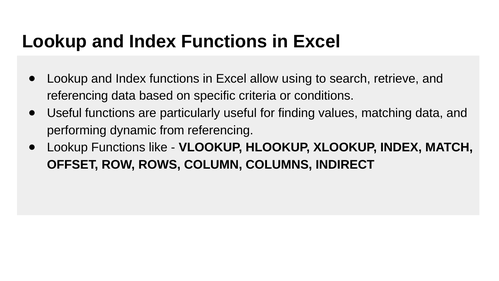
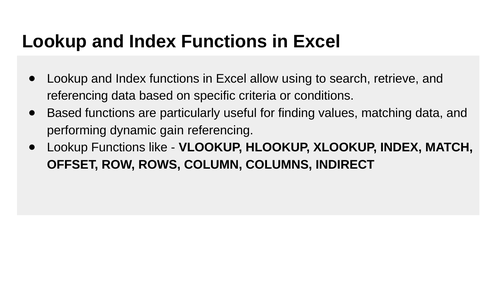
Useful at (64, 113): Useful -> Based
from: from -> gain
